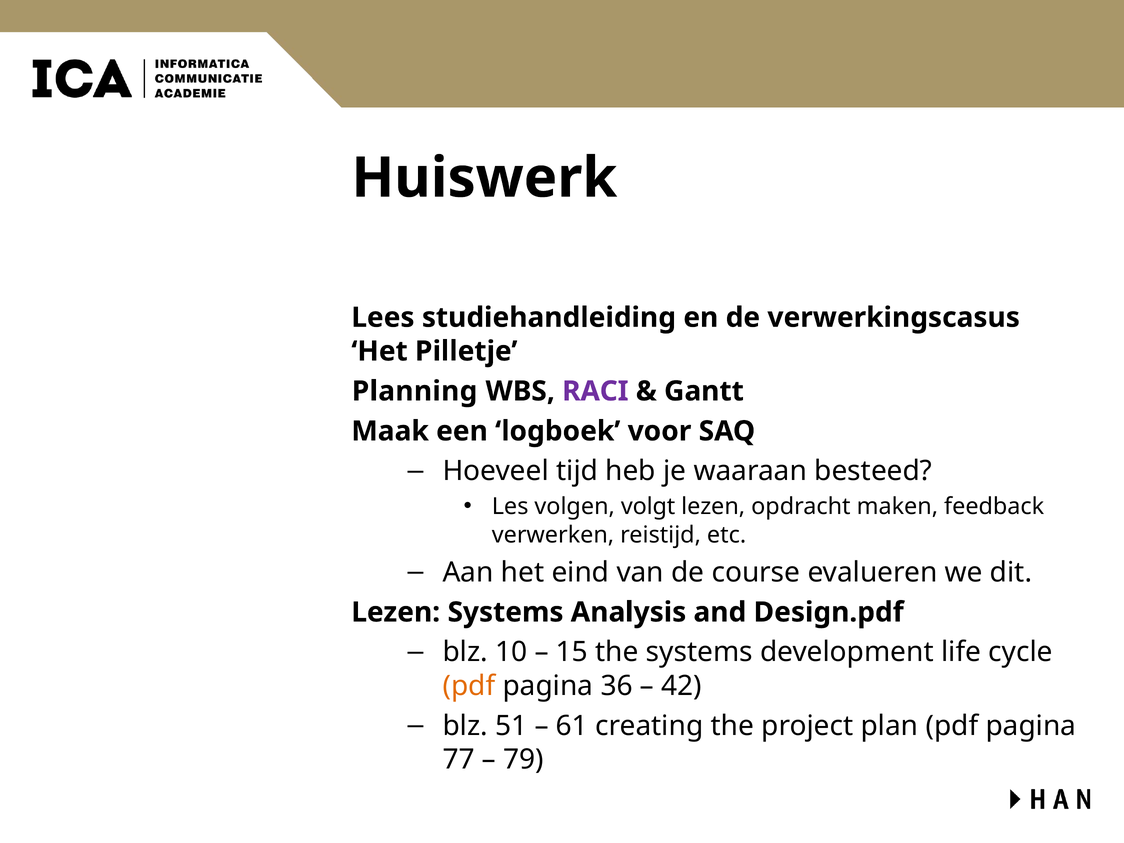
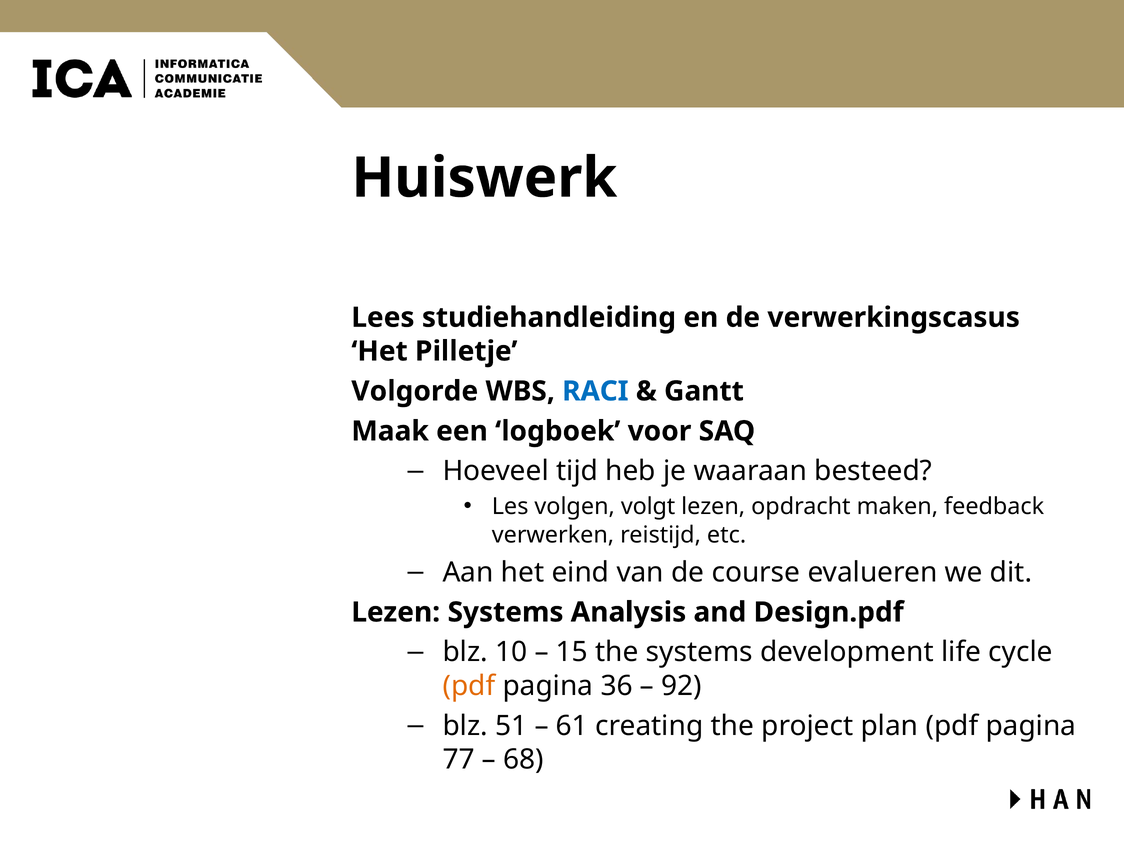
Planning: Planning -> Volgorde
RACI colour: purple -> blue
42: 42 -> 92
79: 79 -> 68
